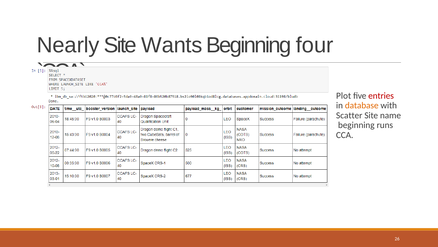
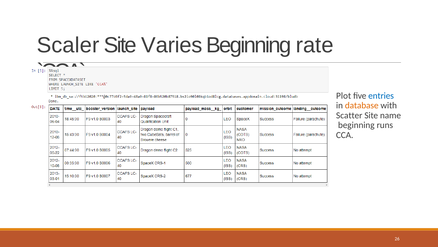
Nearly: Nearly -> Scaler
Wants: Wants -> Varies
four: four -> rate
entries colour: red -> blue
